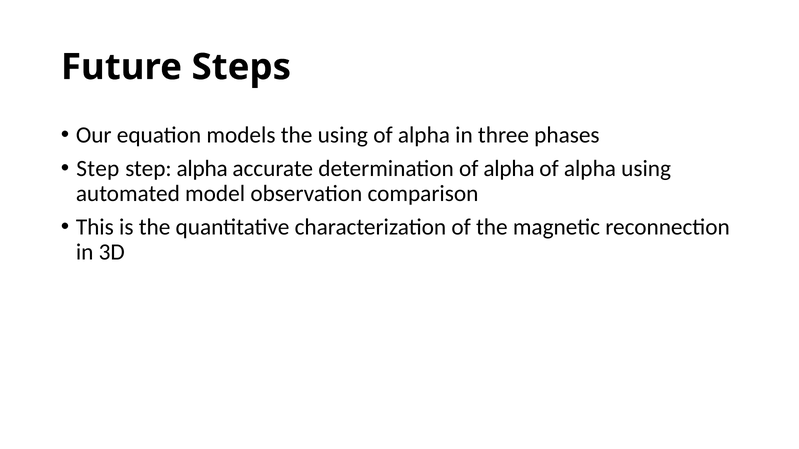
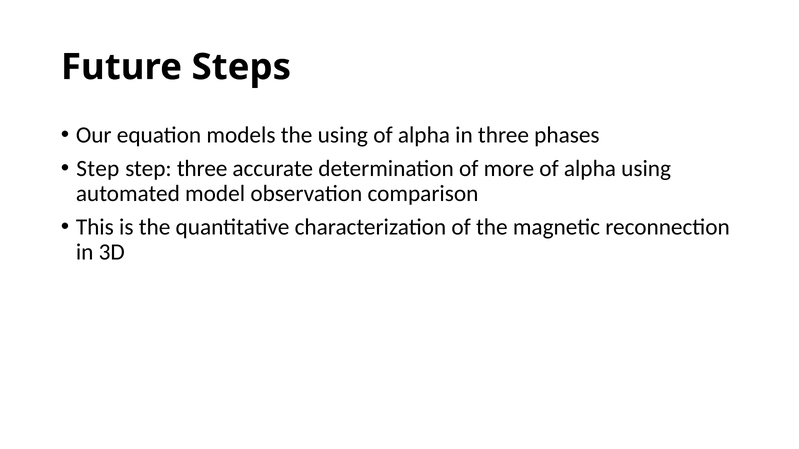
step alpha: alpha -> three
determination of alpha: alpha -> more
